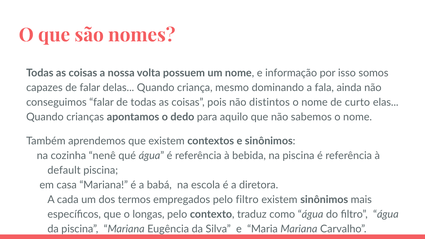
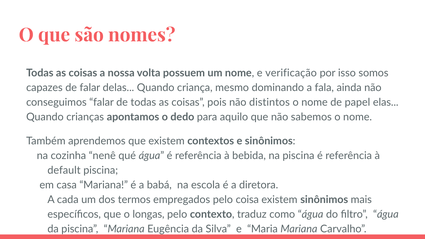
informação: informação -> verificação
curto: curto -> papel
pelo filtro: filtro -> coisa
